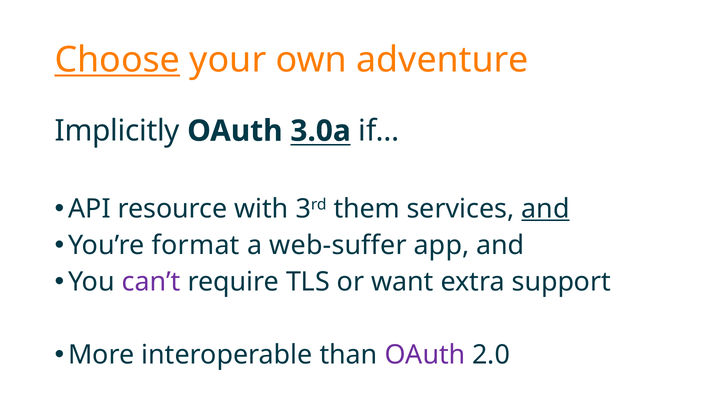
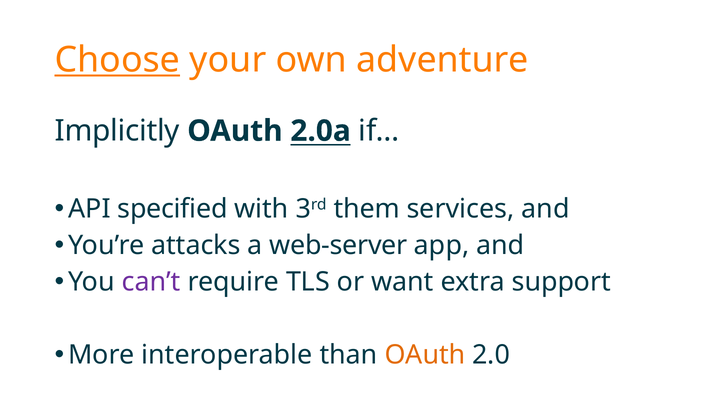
3.0a: 3.0a -> 2.0a
resource: resource -> specified
and at (546, 209) underline: present -> none
format: format -> attacks
web-suffer: web-suffer -> web-server
OAuth at (425, 355) colour: purple -> orange
